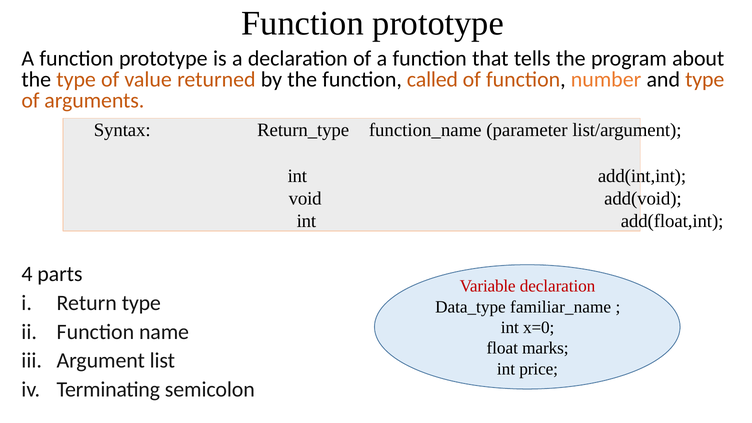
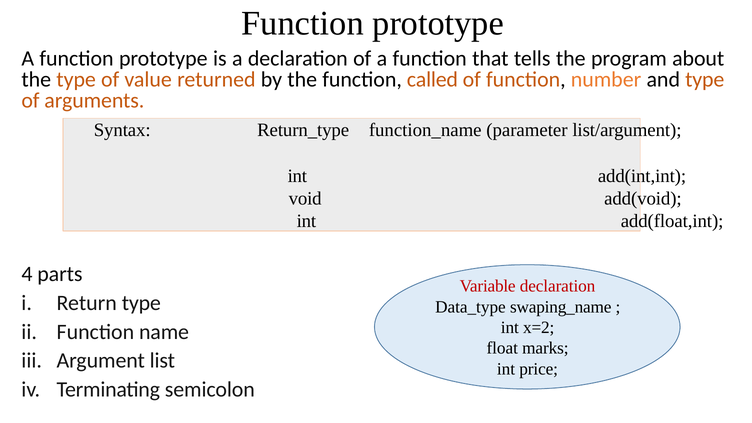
familiar_name: familiar_name -> swaping_name
x=0: x=0 -> x=2
